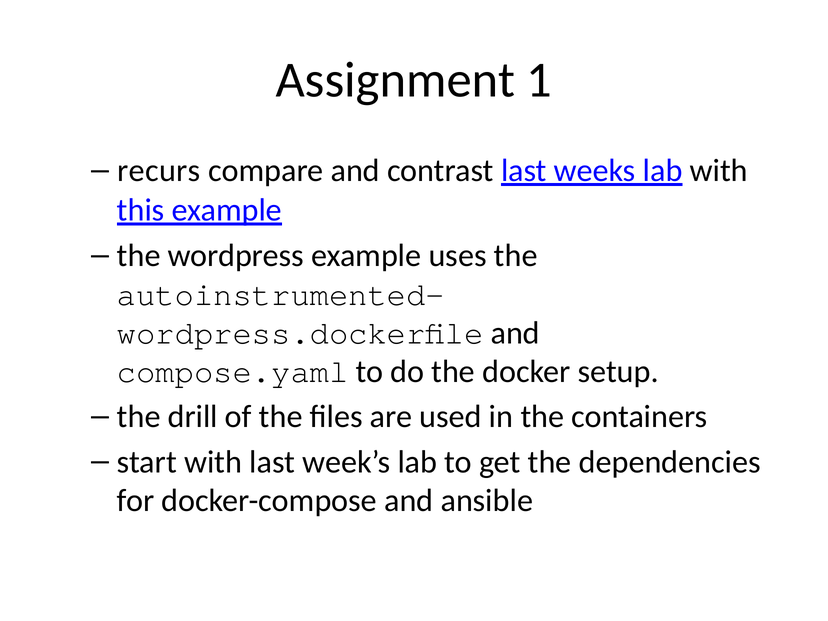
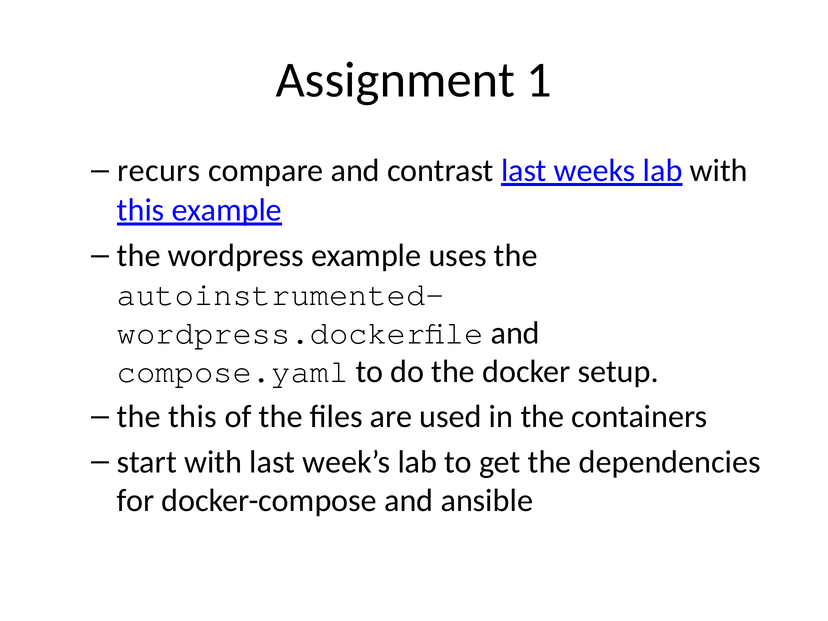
the drill: drill -> this
